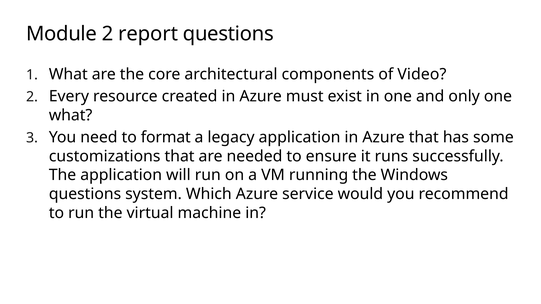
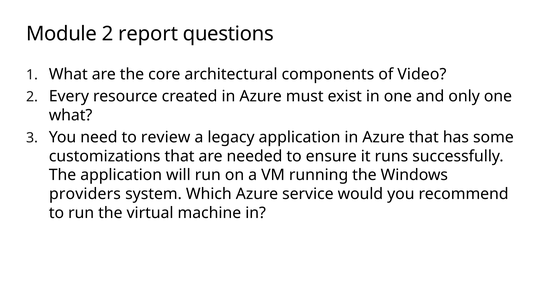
format: format -> review
questions at (85, 194): questions -> providers
